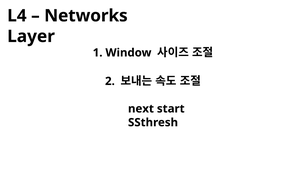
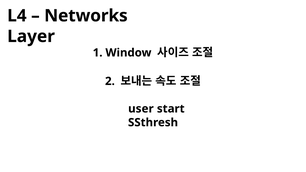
next: next -> user
